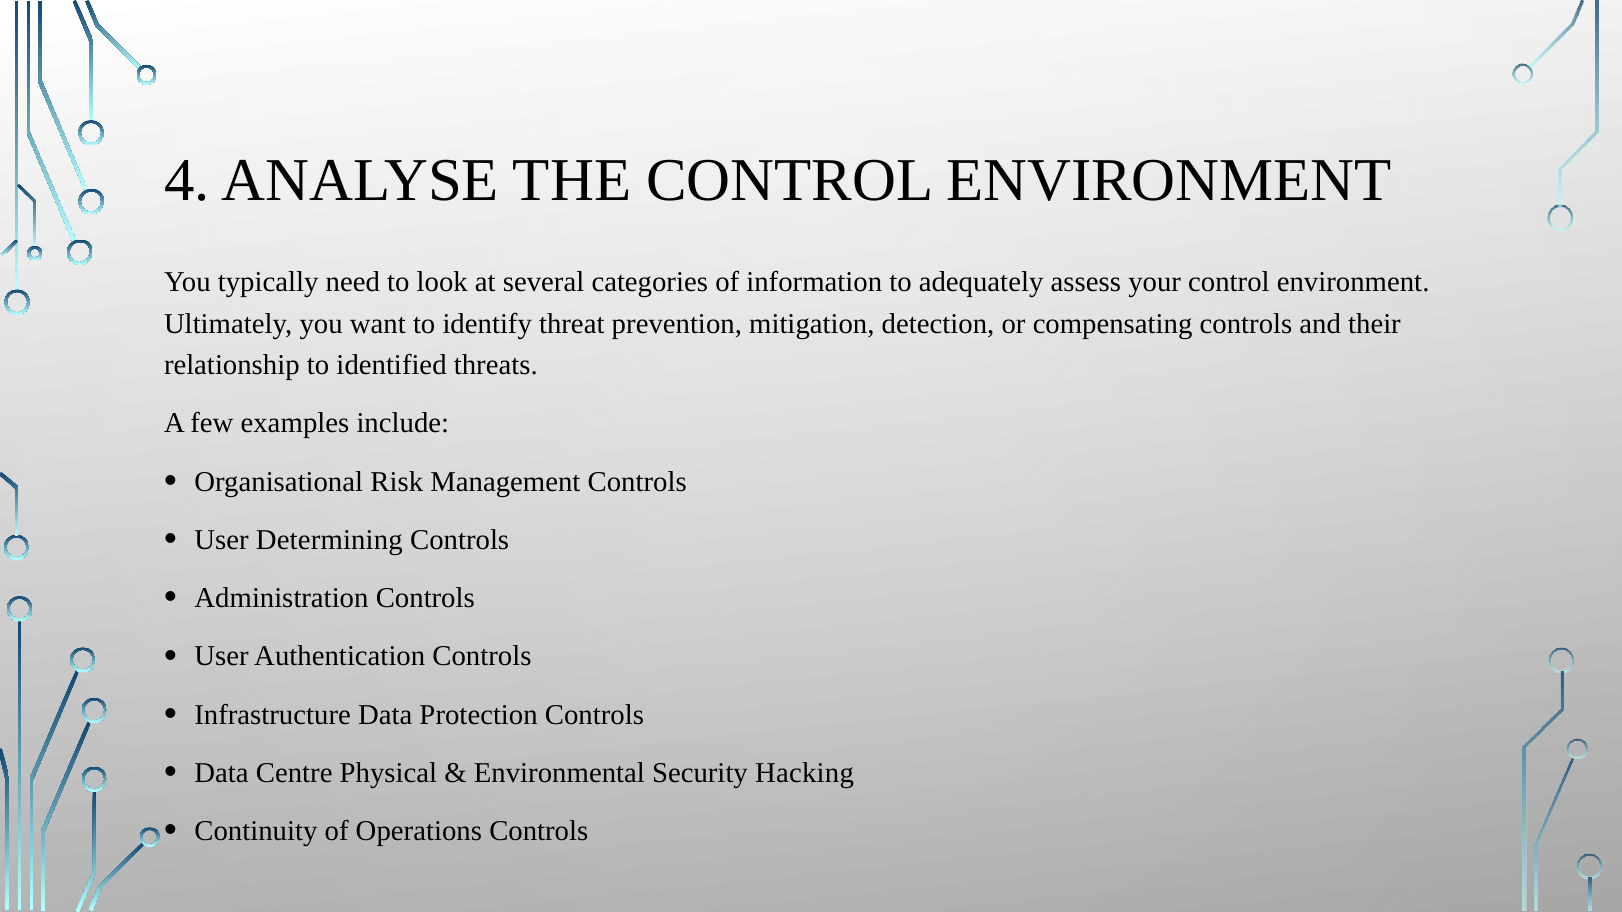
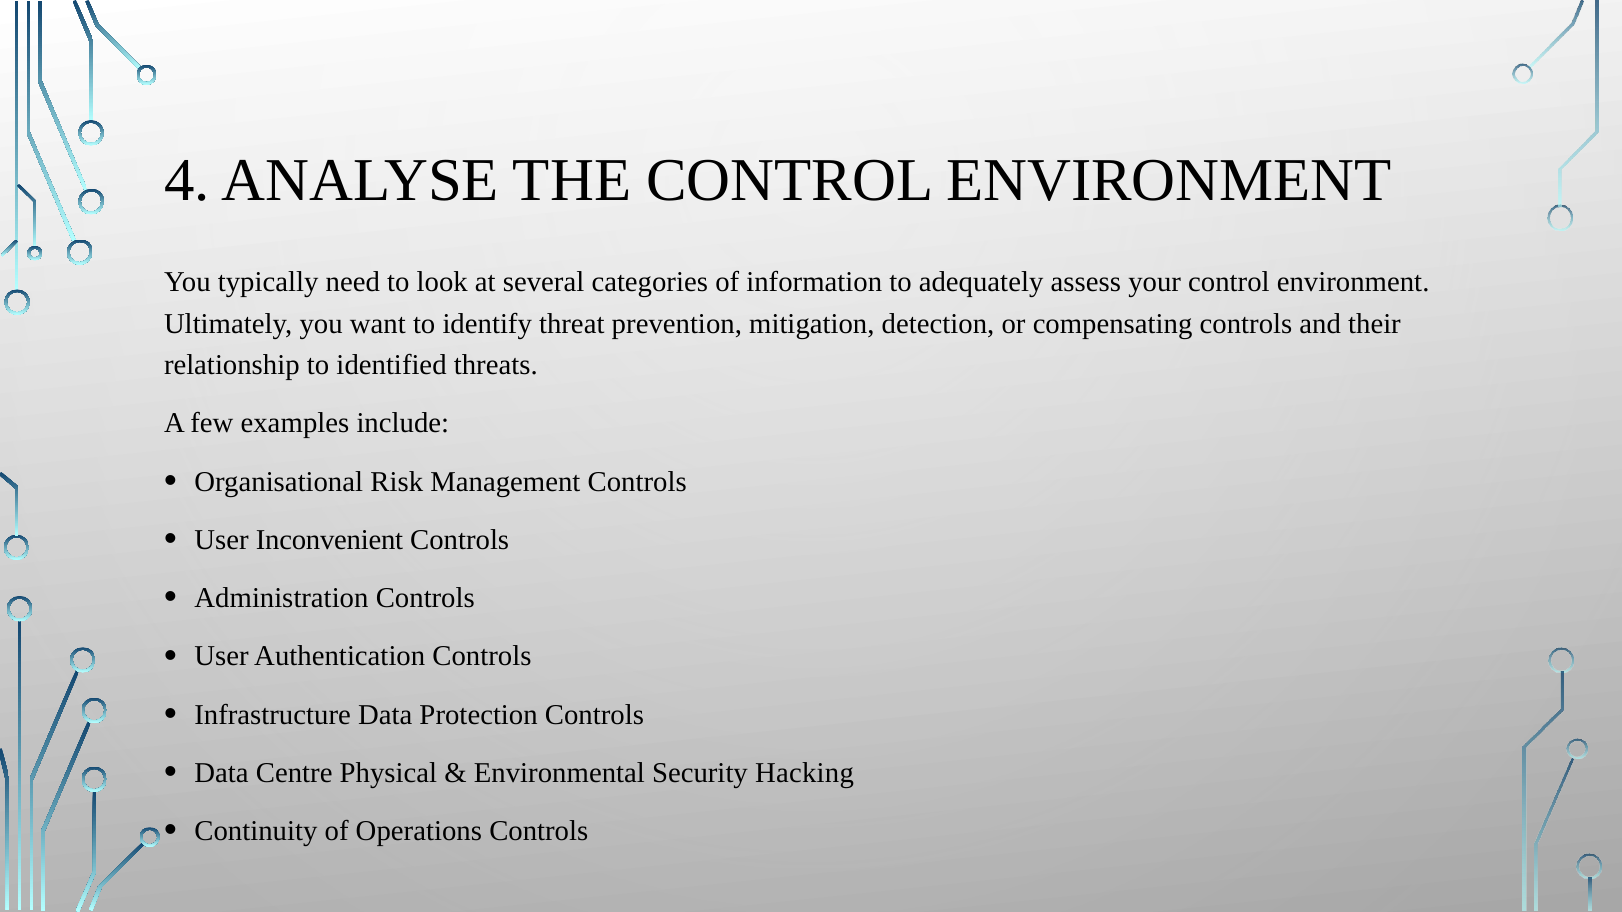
Determining: Determining -> Inconvenient
